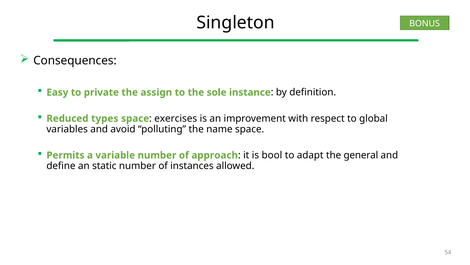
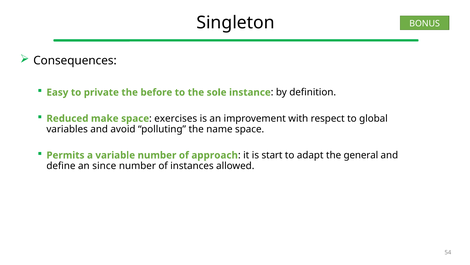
assign: assign -> before
types: types -> make
bool: bool -> start
static: static -> since
